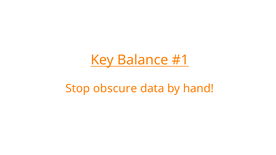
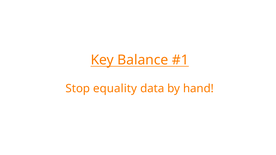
obscure: obscure -> equality
